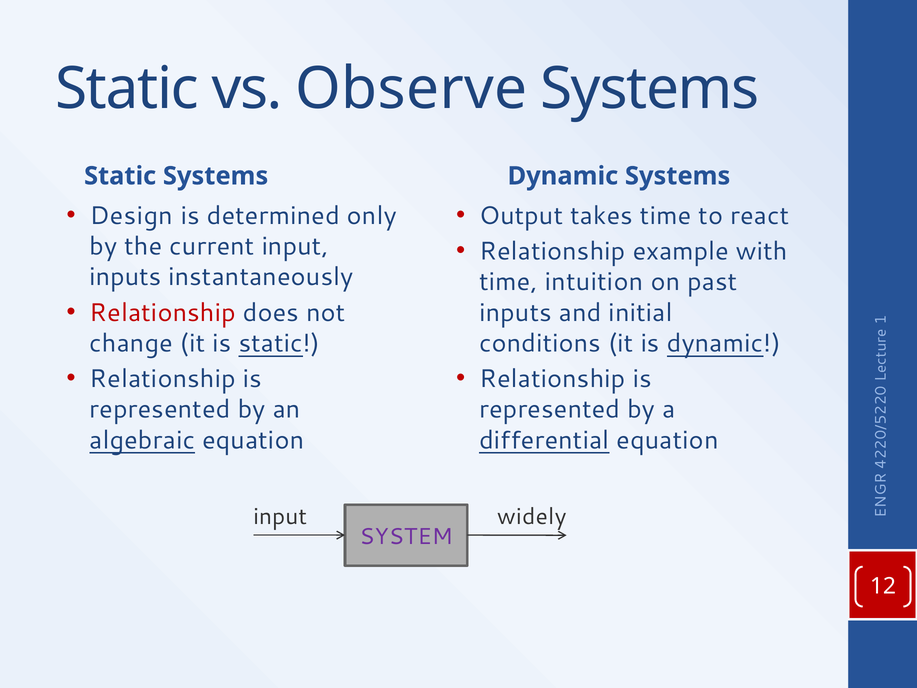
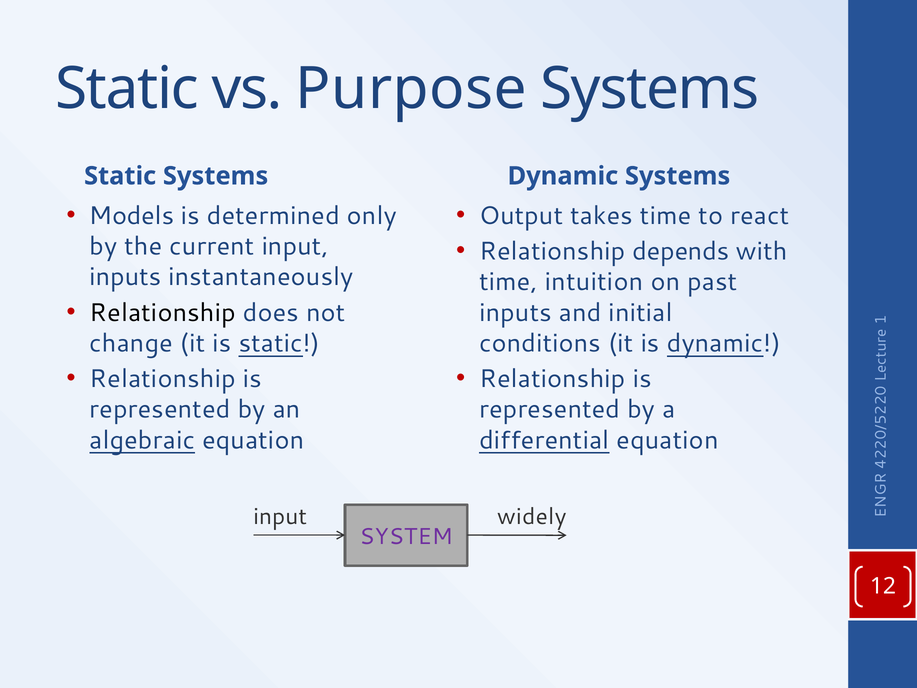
Observe: Observe -> Purpose
Design: Design -> Models
example: example -> depends
Relationship at (163, 313) colour: red -> black
